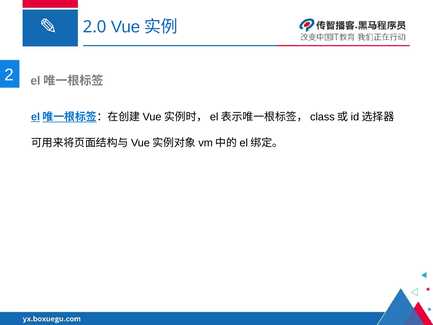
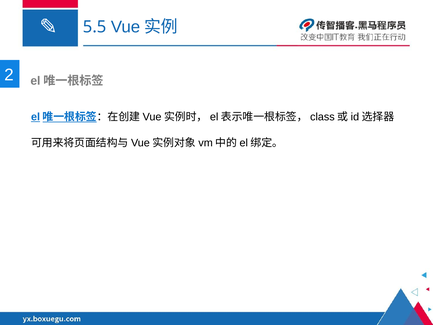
2.0: 2.0 -> 5.5
